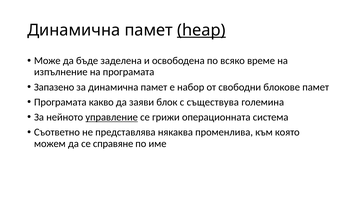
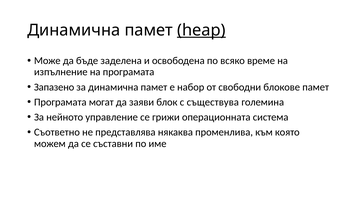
какво: какво -> могат
управление underline: present -> none
справяне: справяне -> съставни
